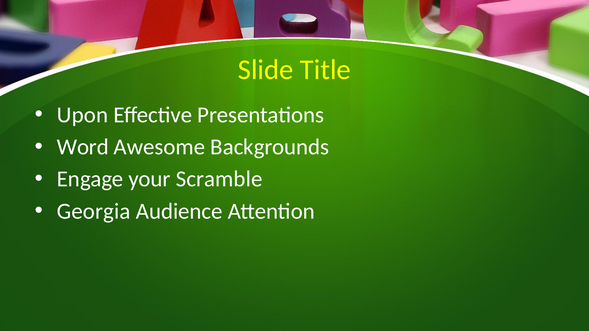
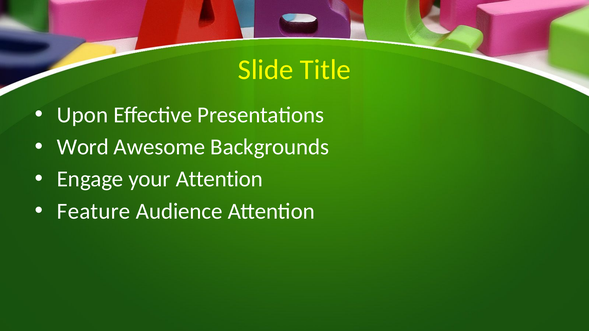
your Scramble: Scramble -> Attention
Georgia: Georgia -> Feature
